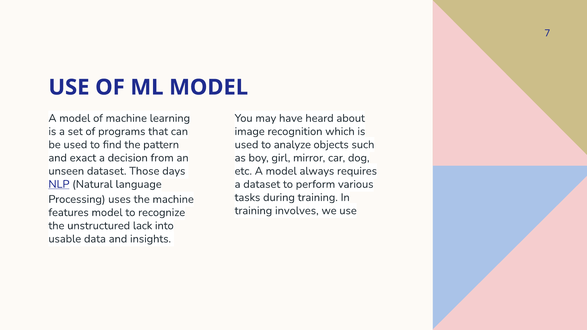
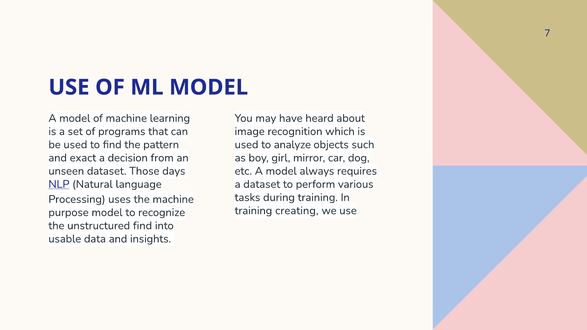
involves: involves -> creating
features: features -> purpose
unstructured lack: lack -> find
